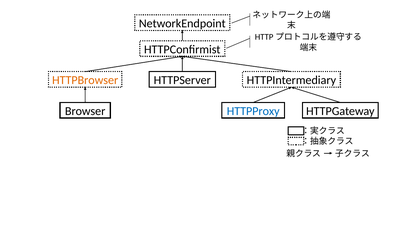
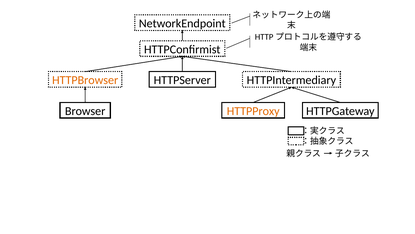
HTTPProxy colour: blue -> orange
